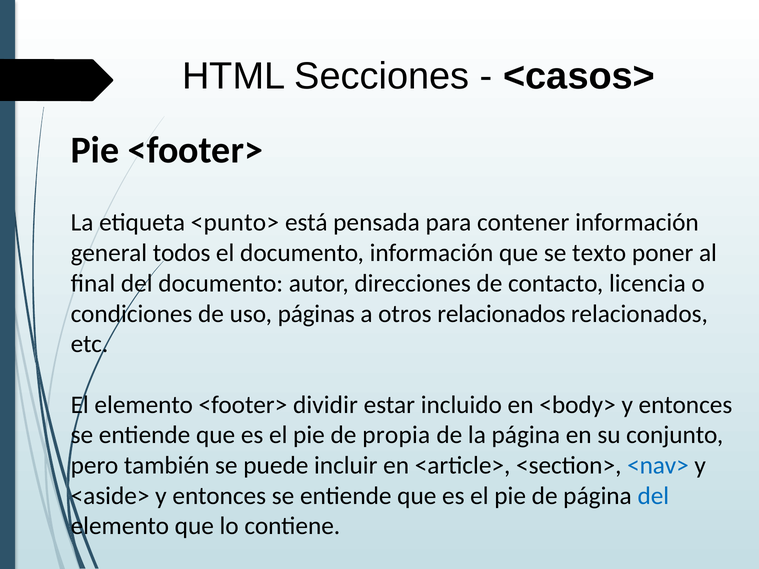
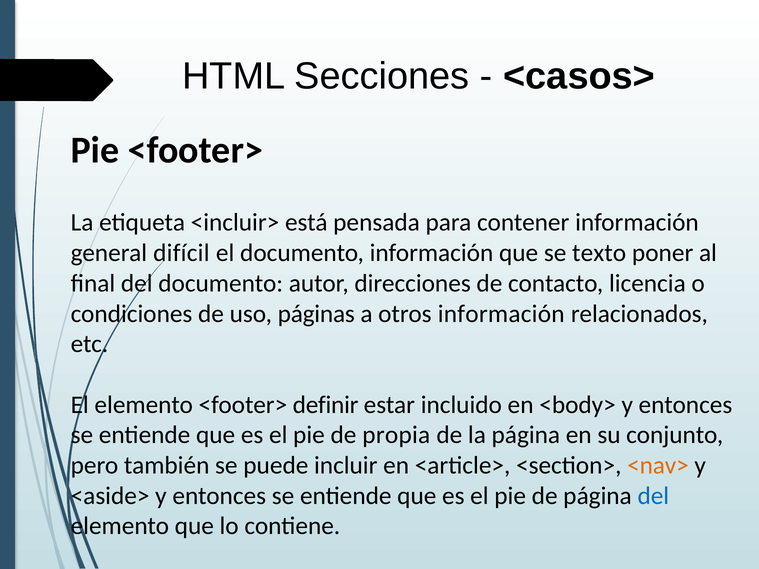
<punto>: <punto> -> <incluir>
todos: todos -> difícil
otros relacionados: relacionados -> información
dividir: dividir -> definir
<nav> colour: blue -> orange
